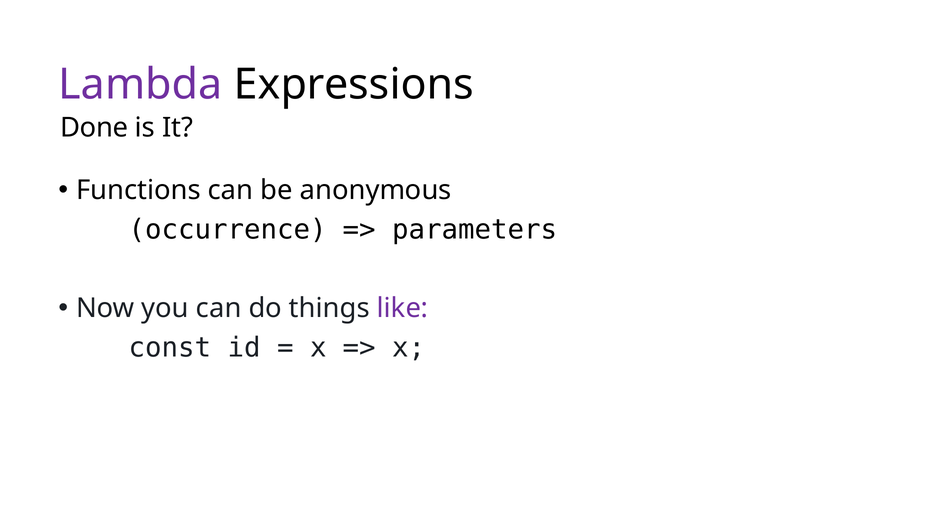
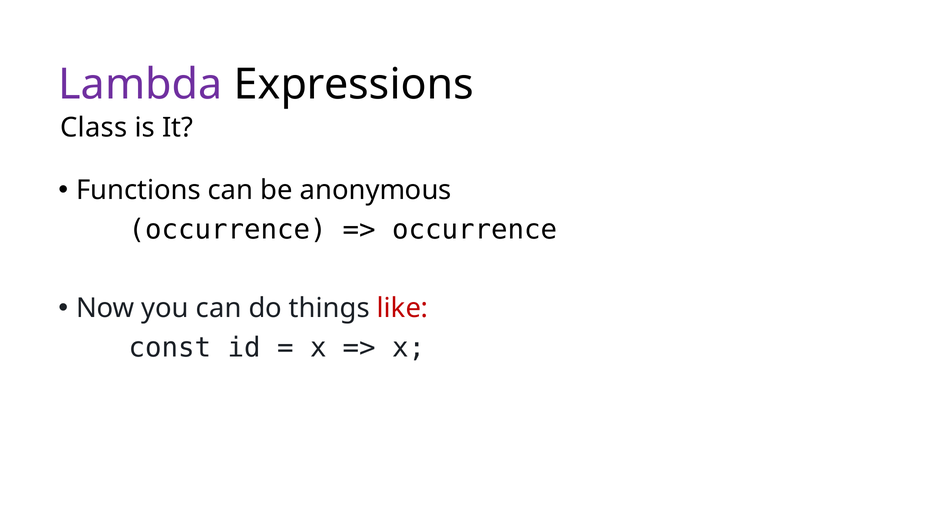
Done: Done -> Class
parameters at (475, 229): parameters -> occurrence
like colour: purple -> red
